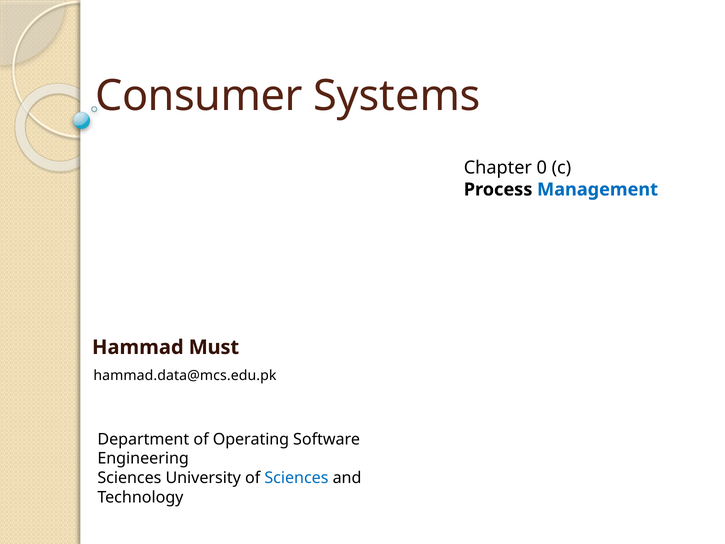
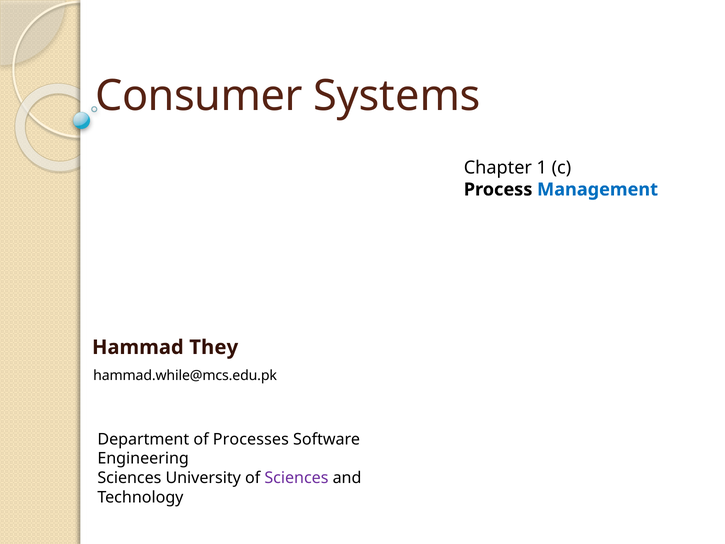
0: 0 -> 1
Must: Must -> They
hammad.data@mcs.edu.pk: hammad.data@mcs.edu.pk -> hammad.while@mcs.edu.pk
Operating: Operating -> Processes
Sciences at (296, 478) colour: blue -> purple
